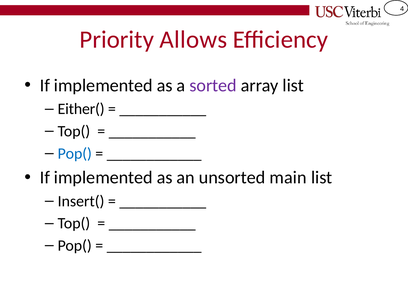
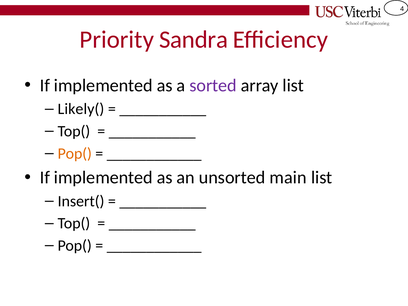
Allows: Allows -> Sandra
Either(: Either( -> Likely(
Pop( at (75, 153) colour: blue -> orange
